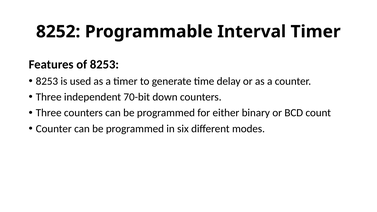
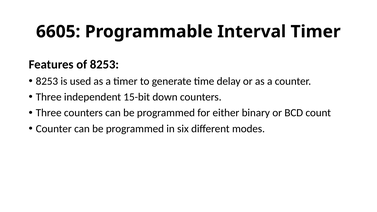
8252: 8252 -> 6605
70-bit: 70-bit -> 15-bit
